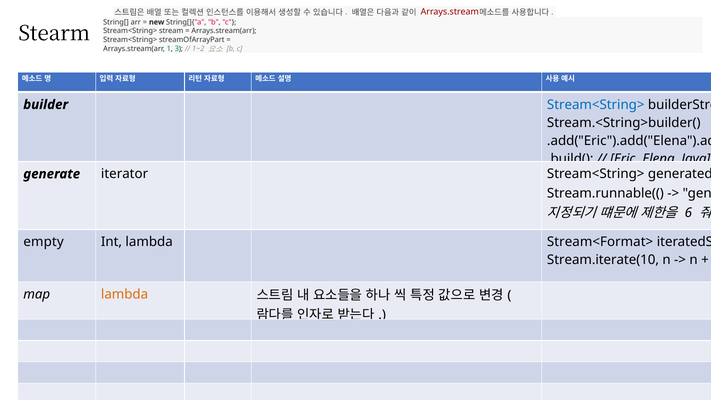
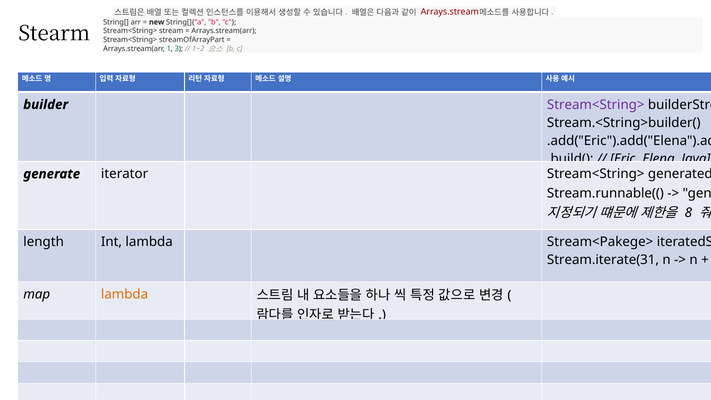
Stream<String> at (596, 105) colour: blue -> purple
6: 6 -> 8
empty: empty -> length
Stream<Format>: Stream<Format> -> Stream<Pakege>
Stream.iterate(10: Stream.iterate(10 -> Stream.iterate(31
